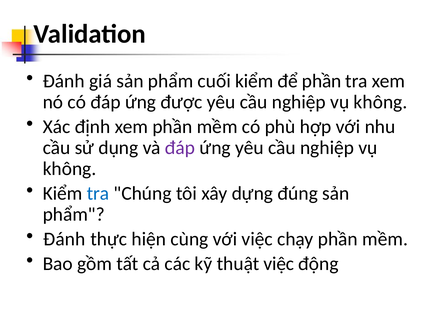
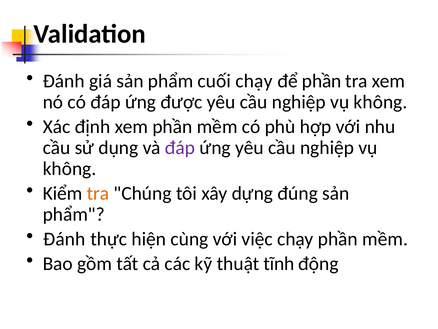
cuối kiểm: kiểm -> chạy
tra at (98, 193) colour: blue -> orange
thuật việc: việc -> tĩnh
